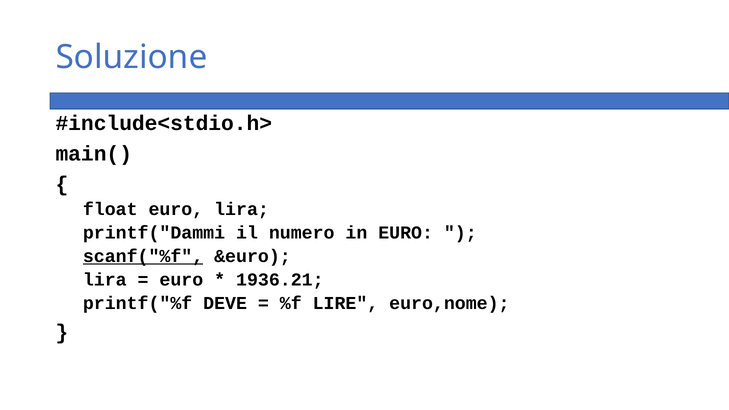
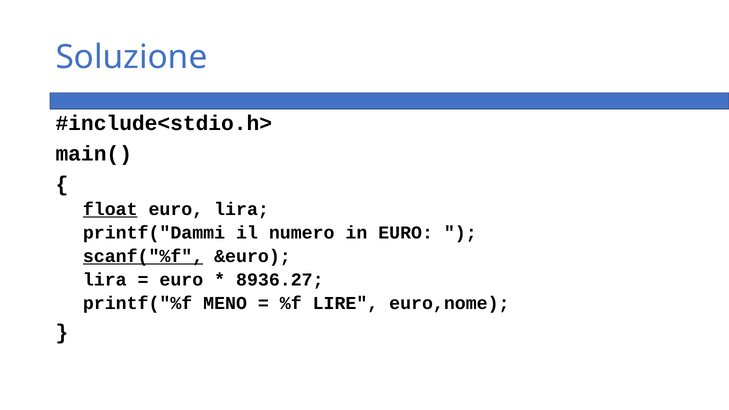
float underline: none -> present
1936.21: 1936.21 -> 8936.27
DEVE: DEVE -> MENO
